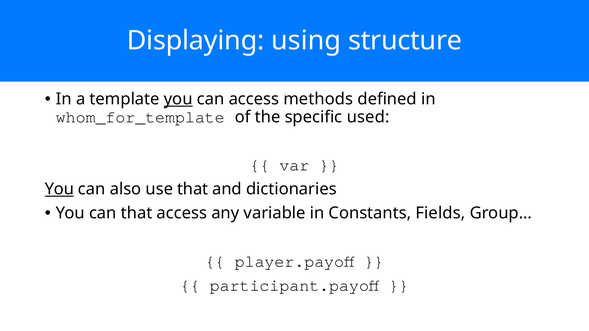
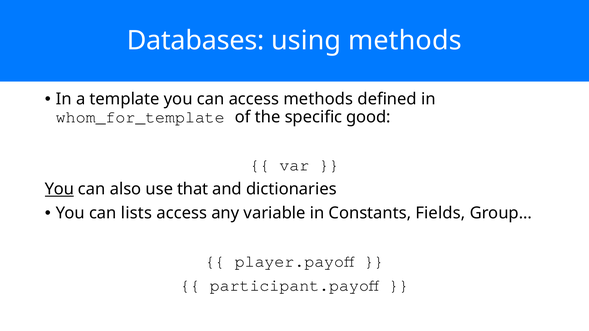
Displaying: Displaying -> Databases
using structure: structure -> methods
you at (178, 99) underline: present -> none
used: used -> good
can that: that -> lists
